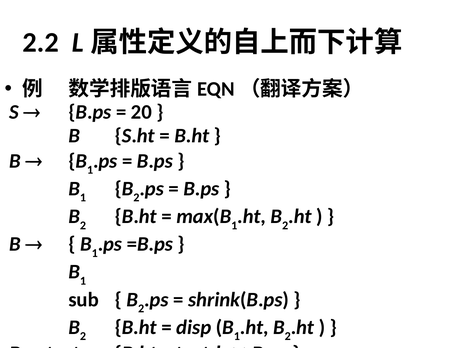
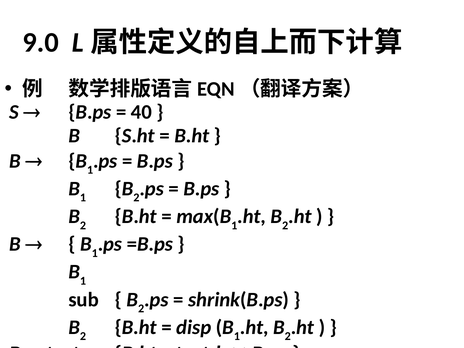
2.2: 2.2 -> 9.0
20: 20 -> 40
